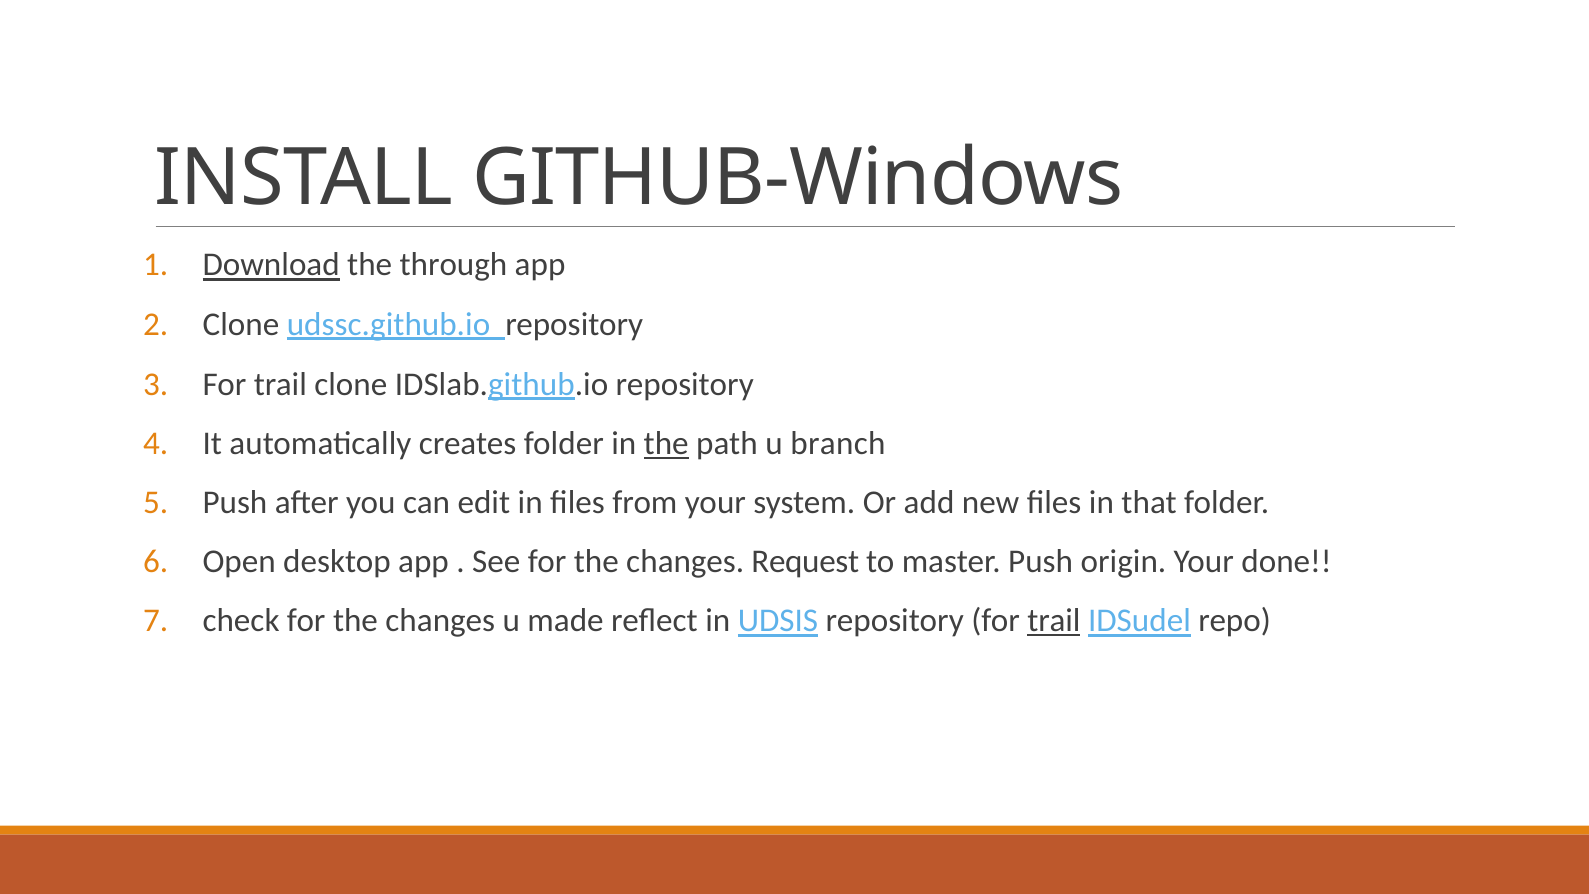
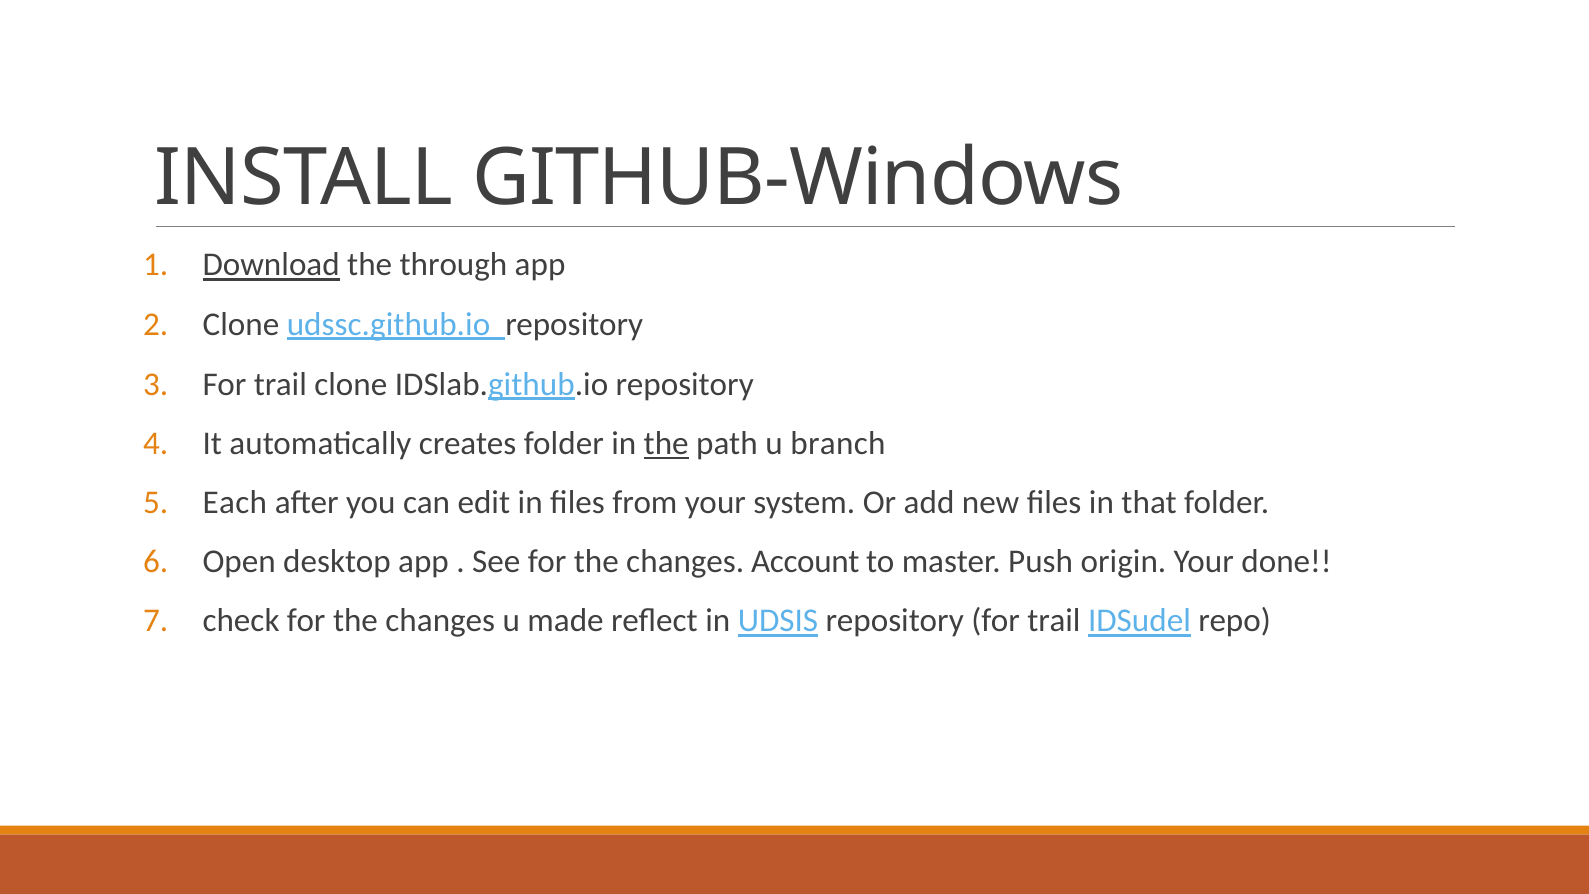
Push at (235, 502): Push -> Each
Request: Request -> Account
trail at (1054, 621) underline: present -> none
